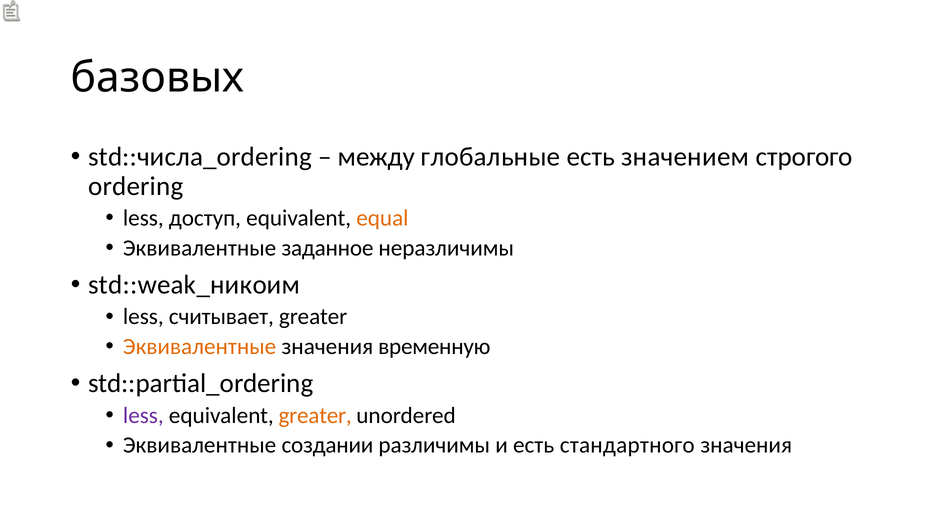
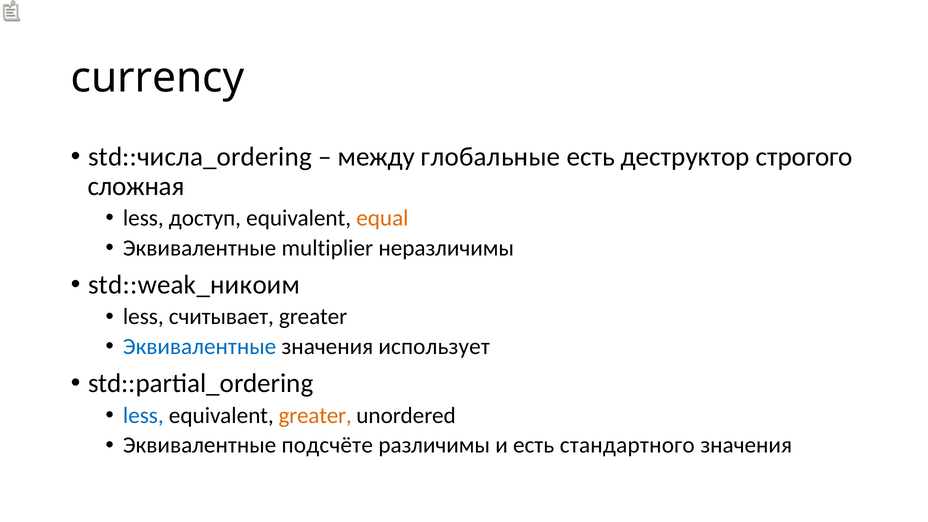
базовых: базовых -> currency
значением: значением -> деструктор
ordering: ordering -> сложная
заданное: заданное -> multiplier
Эквивалентные at (200, 347) colour: orange -> blue
временную: временную -> использует
less at (143, 415) colour: purple -> blue
создании: создании -> подсчёте
